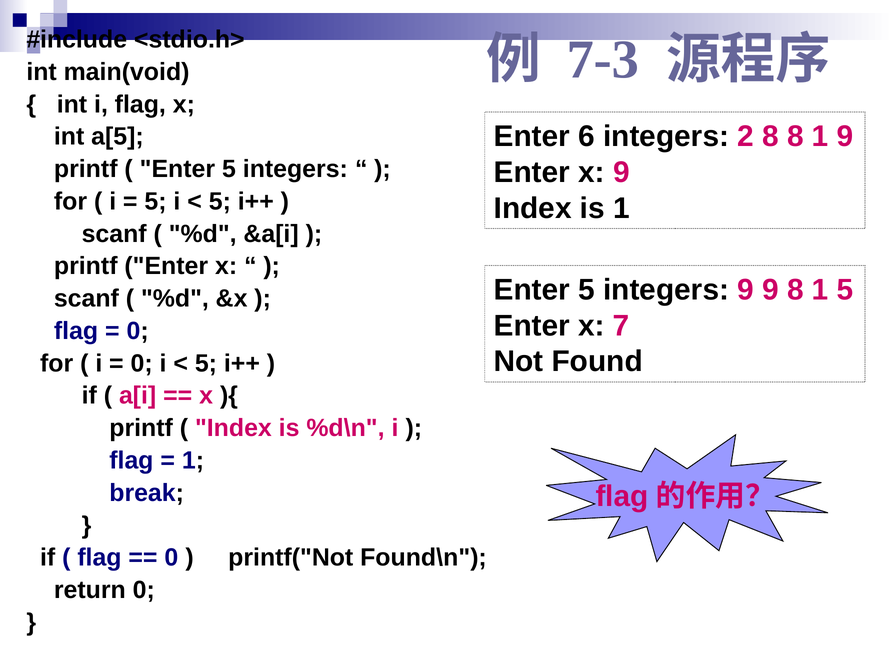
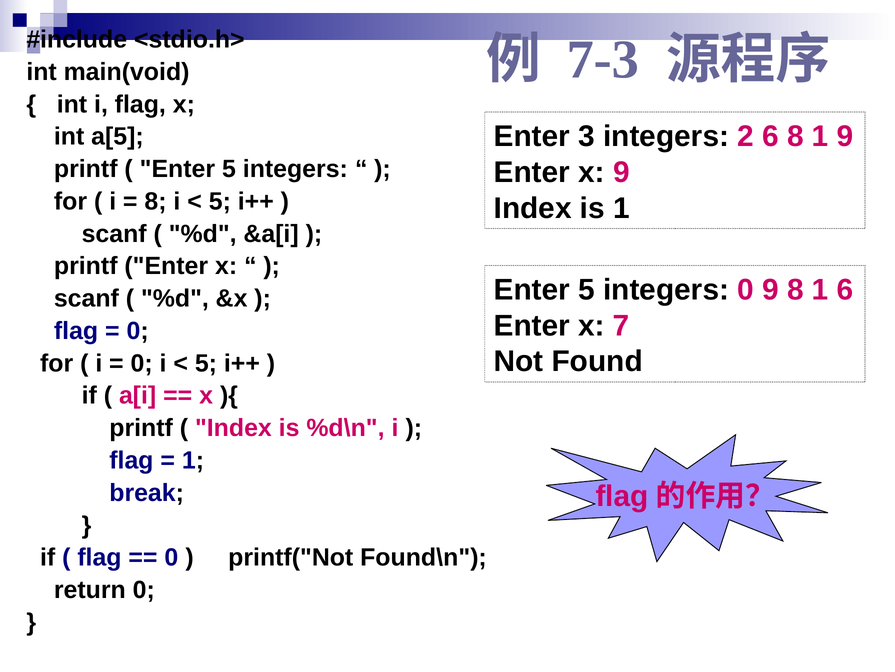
6: 6 -> 3
2 8: 8 -> 6
5 at (155, 201): 5 -> 8
integers 9: 9 -> 0
1 5: 5 -> 6
